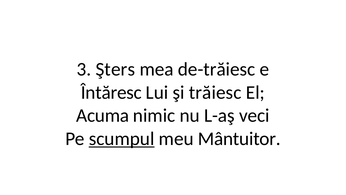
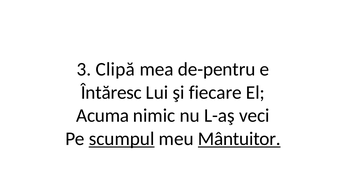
Şters: Şters -> Clipă
de-trăiesc: de-trăiesc -> de-pentru
trăiesc: trăiesc -> fiecare
Mântuitor underline: none -> present
